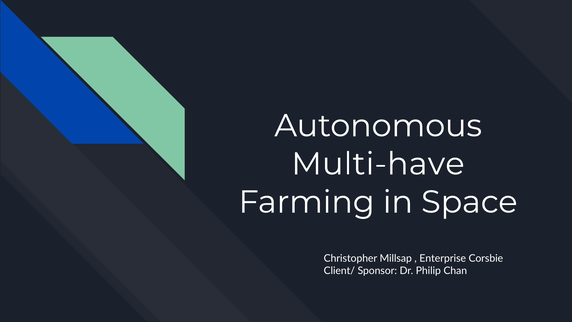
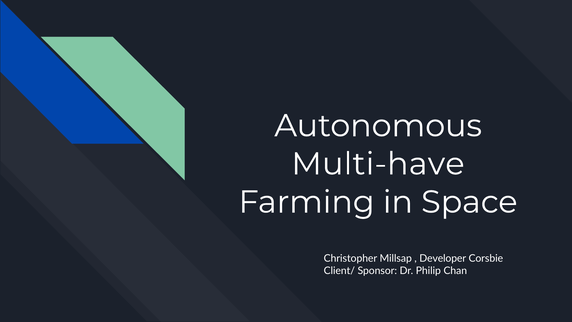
Enterprise: Enterprise -> Developer
